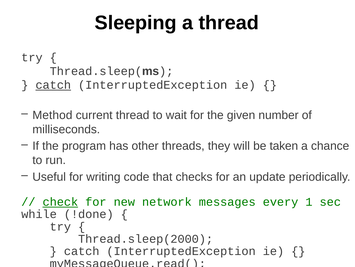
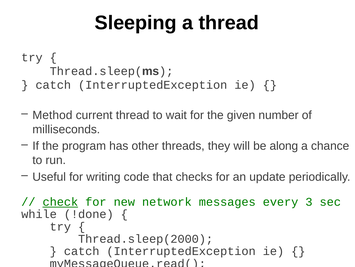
catch at (53, 85) underline: present -> none
taken: taken -> along
1: 1 -> 3
